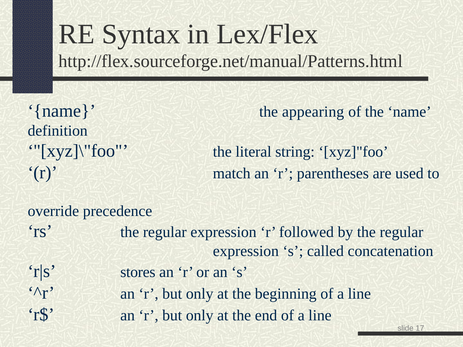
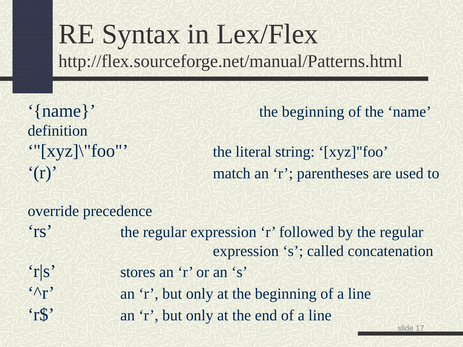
name the appearing: appearing -> beginning
